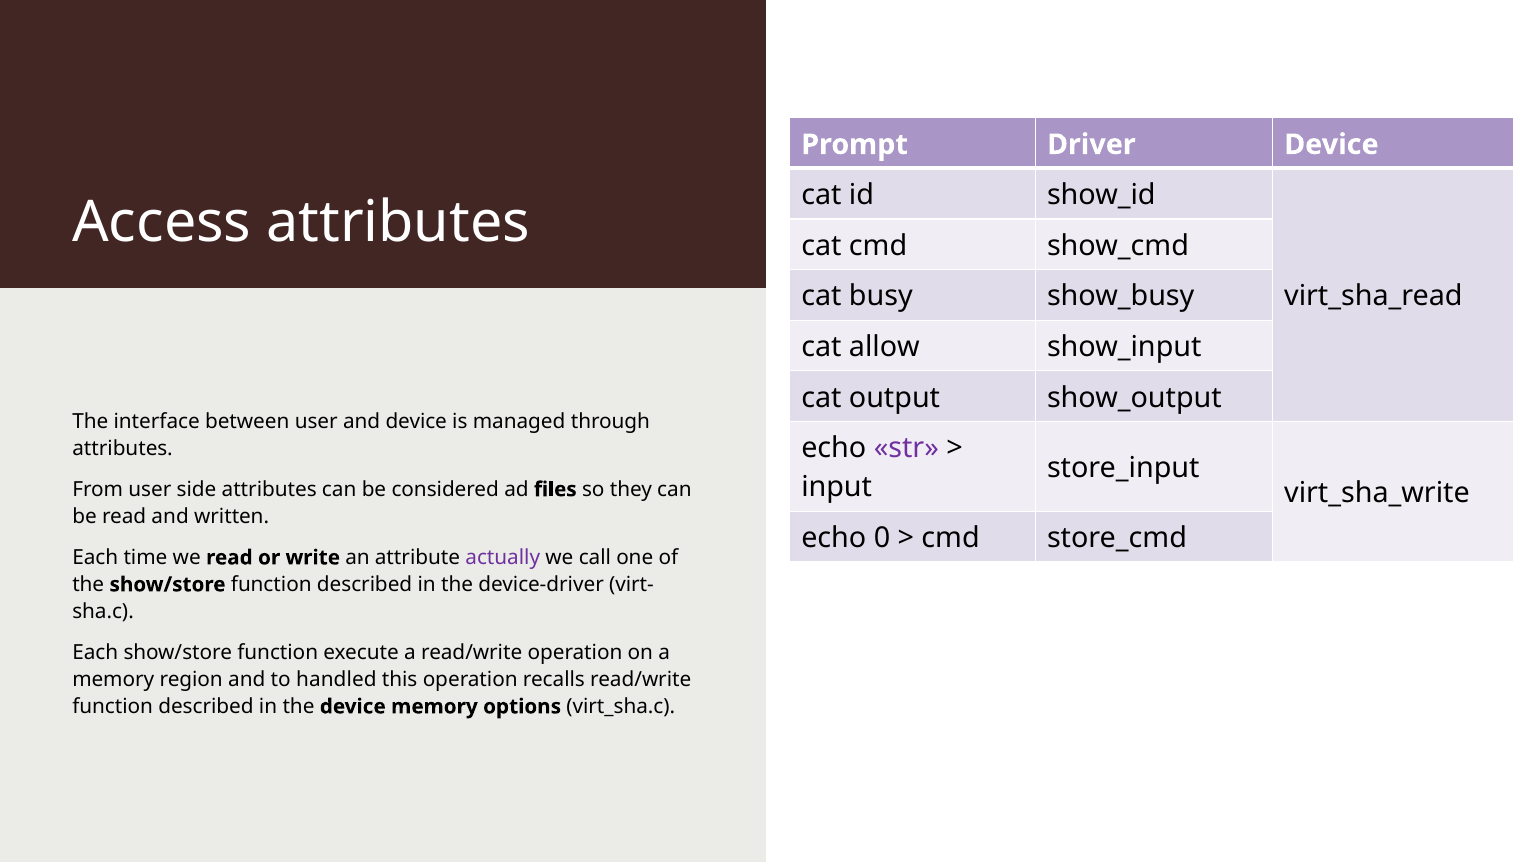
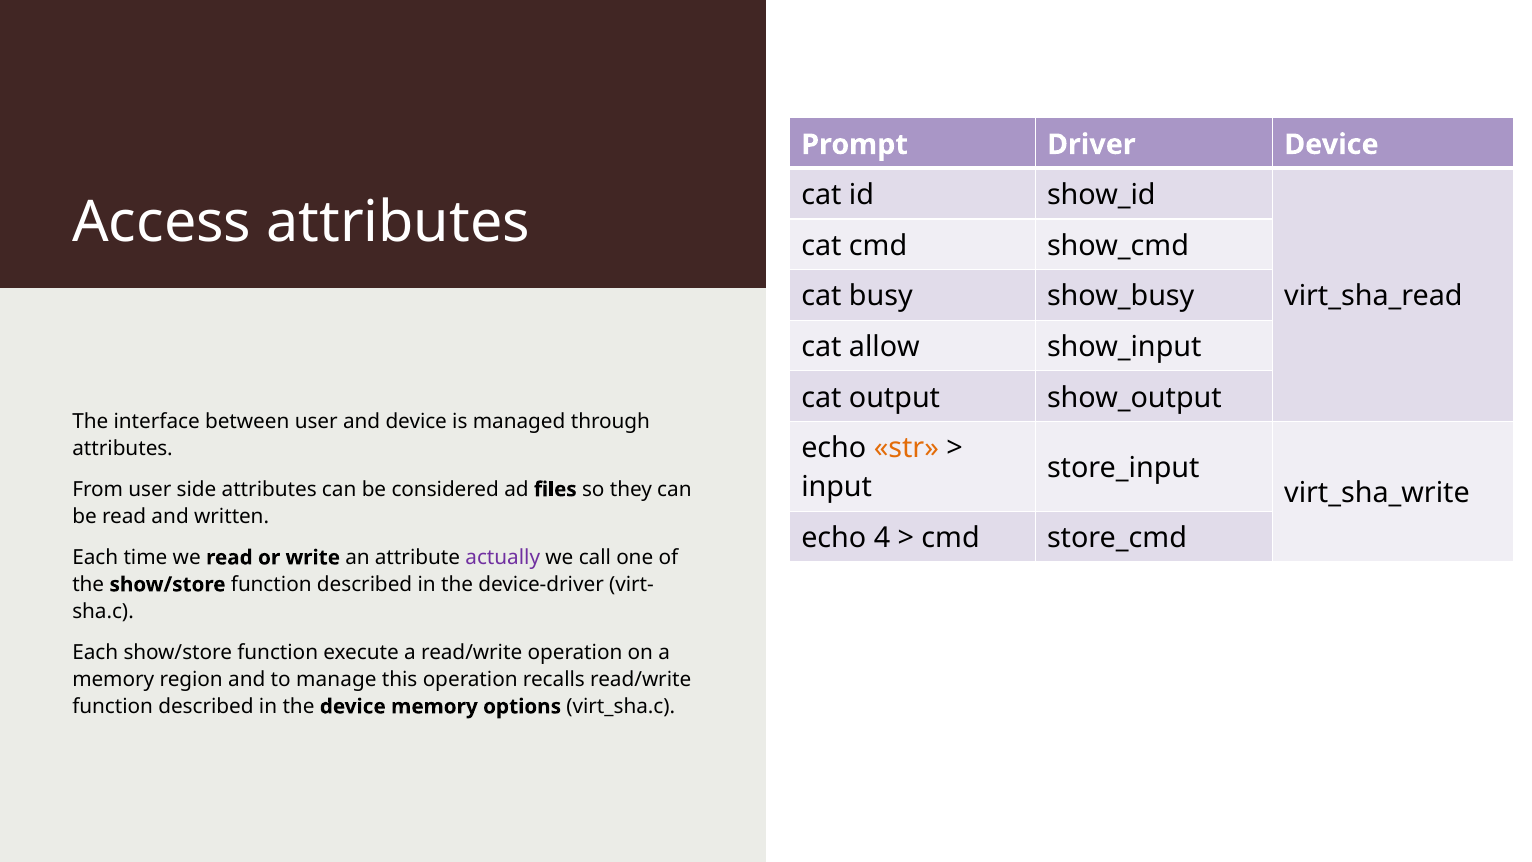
str colour: purple -> orange
0: 0 -> 4
handled: handled -> manage
